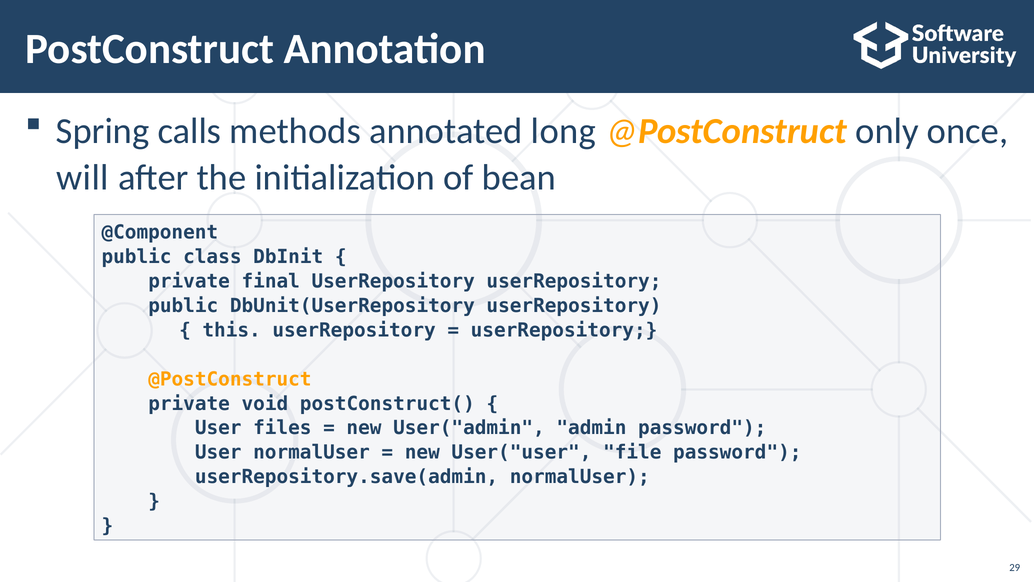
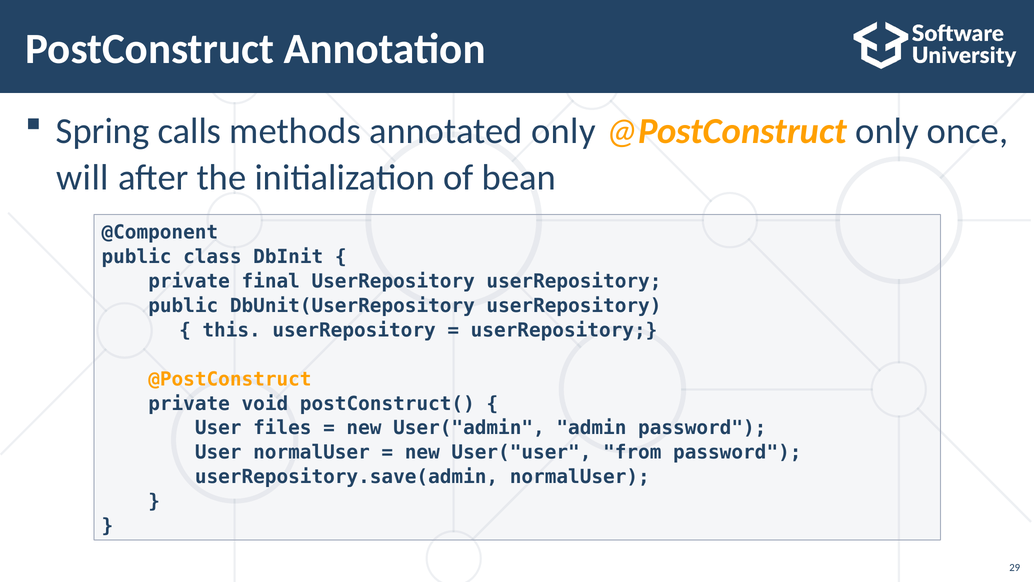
annotated long: long -> only
file: file -> from
